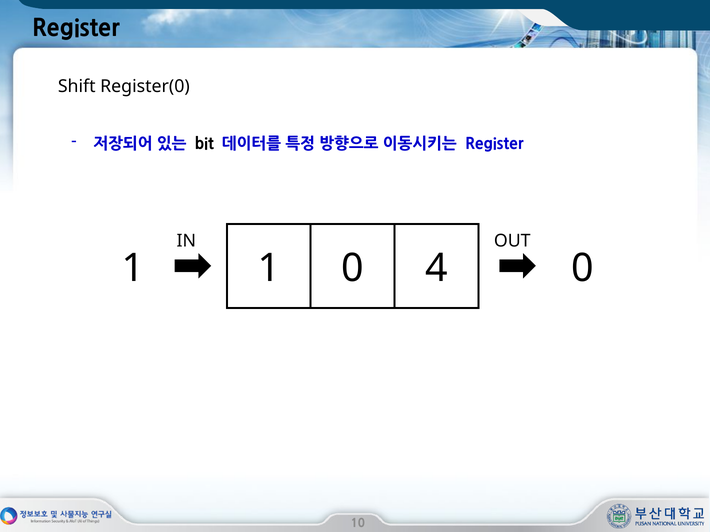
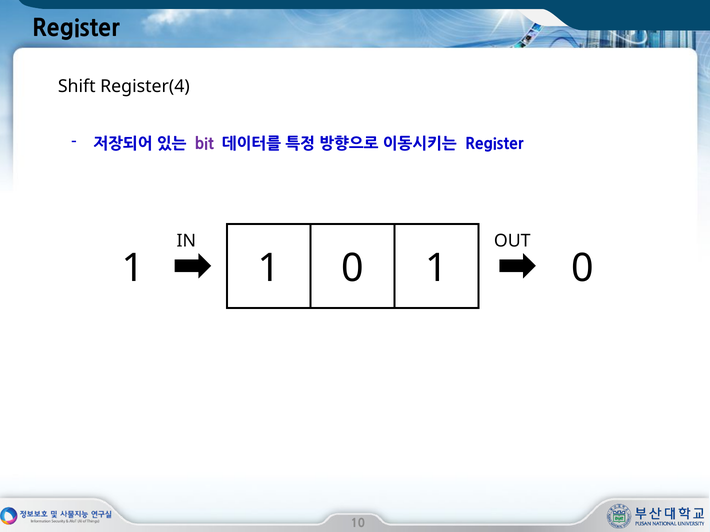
Register(0: Register(0 -> Register(4
bit colour: black -> purple
0 4: 4 -> 1
